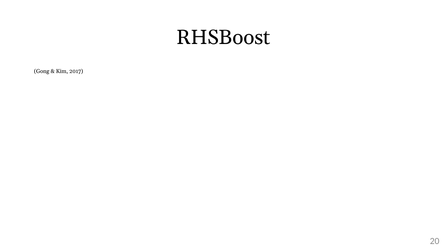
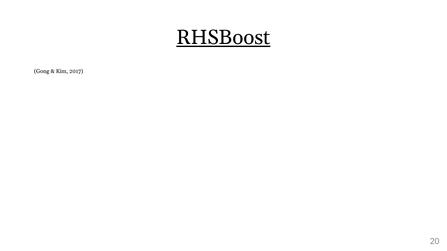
RHSBoost underline: none -> present
